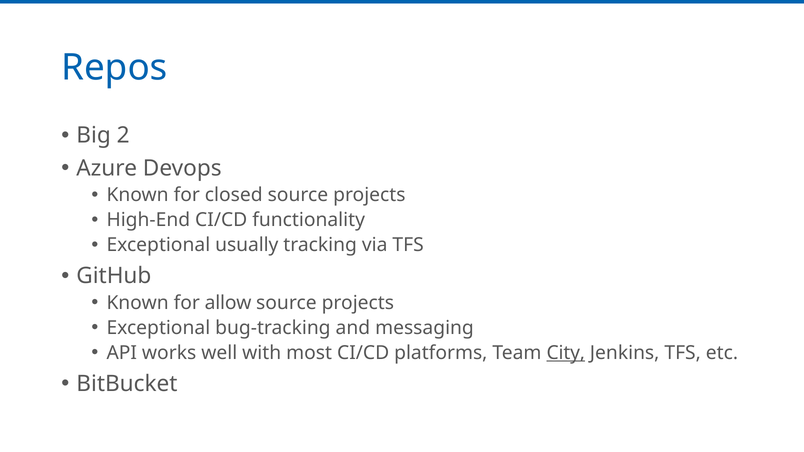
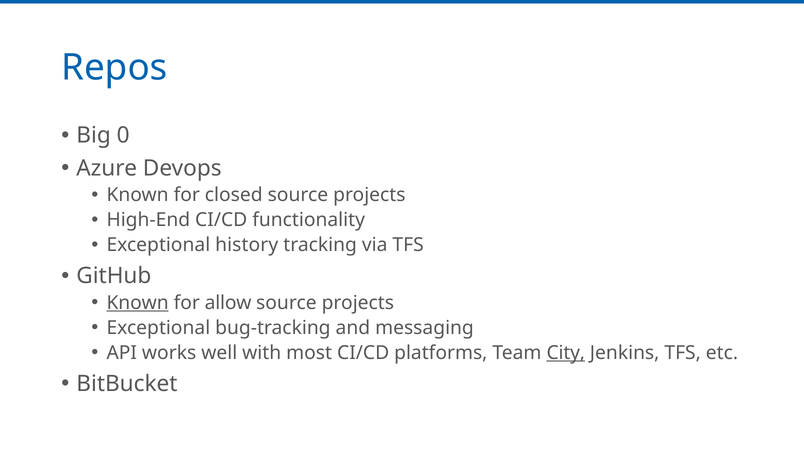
2: 2 -> 0
usually: usually -> history
Known at (138, 303) underline: none -> present
